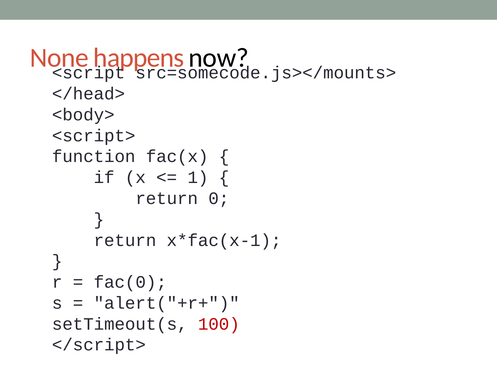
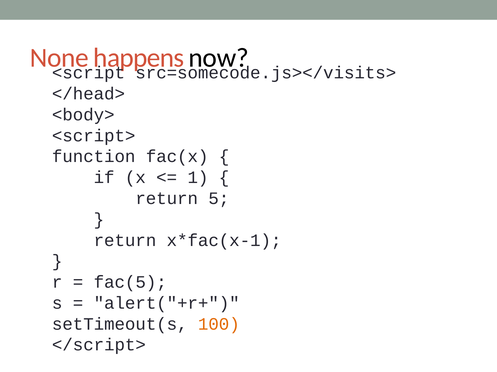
src=somecode.js></mounts>: src=somecode.js></mounts> -> src=somecode.js></visits>
0: 0 -> 5
fac(0: fac(0 -> fac(5
100 colour: red -> orange
